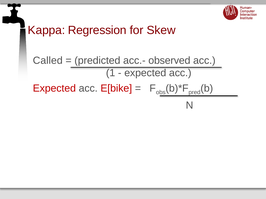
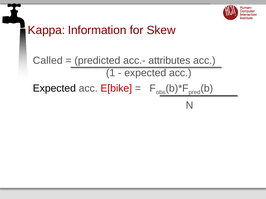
Regression: Regression -> Information
observed: observed -> attributes
Expected at (54, 88) colour: red -> black
